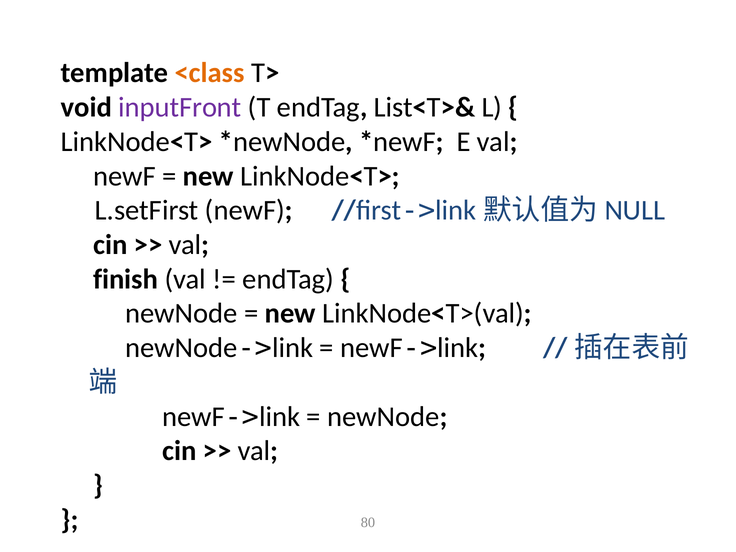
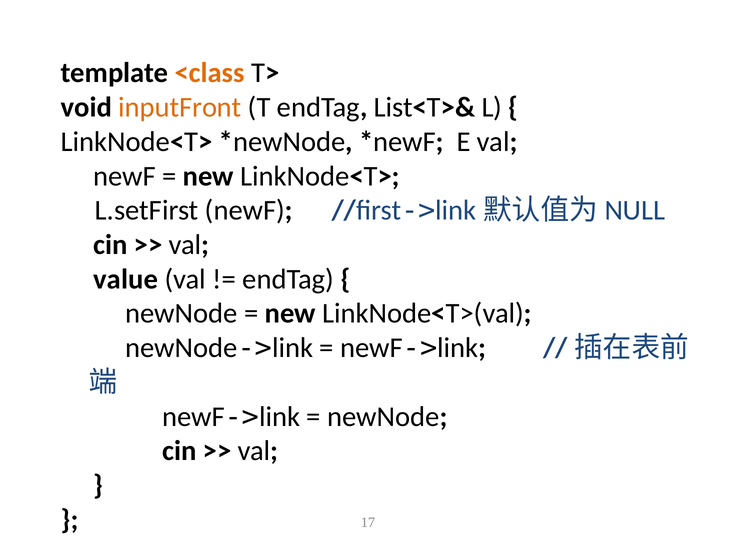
inputFront colour: purple -> orange
finish: finish -> value
80: 80 -> 17
